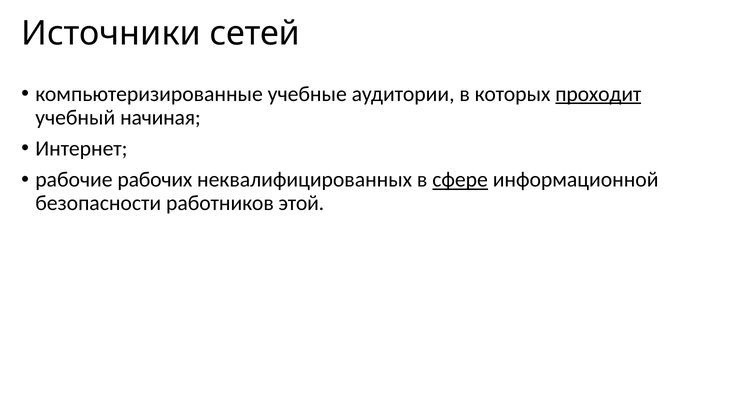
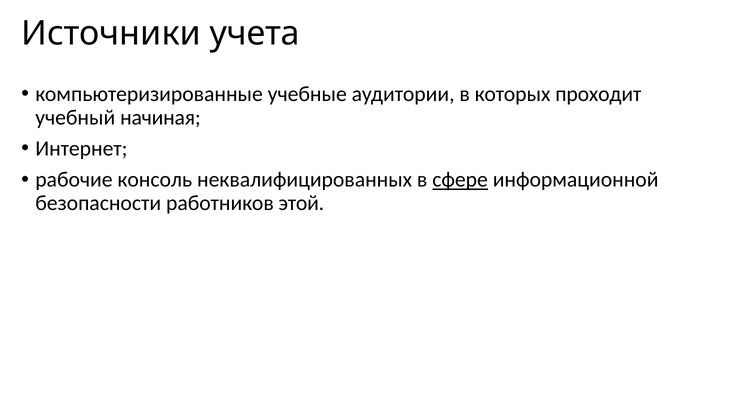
сетей: сетей -> учета
проходит underline: present -> none
рабочих: рабочих -> консоль
